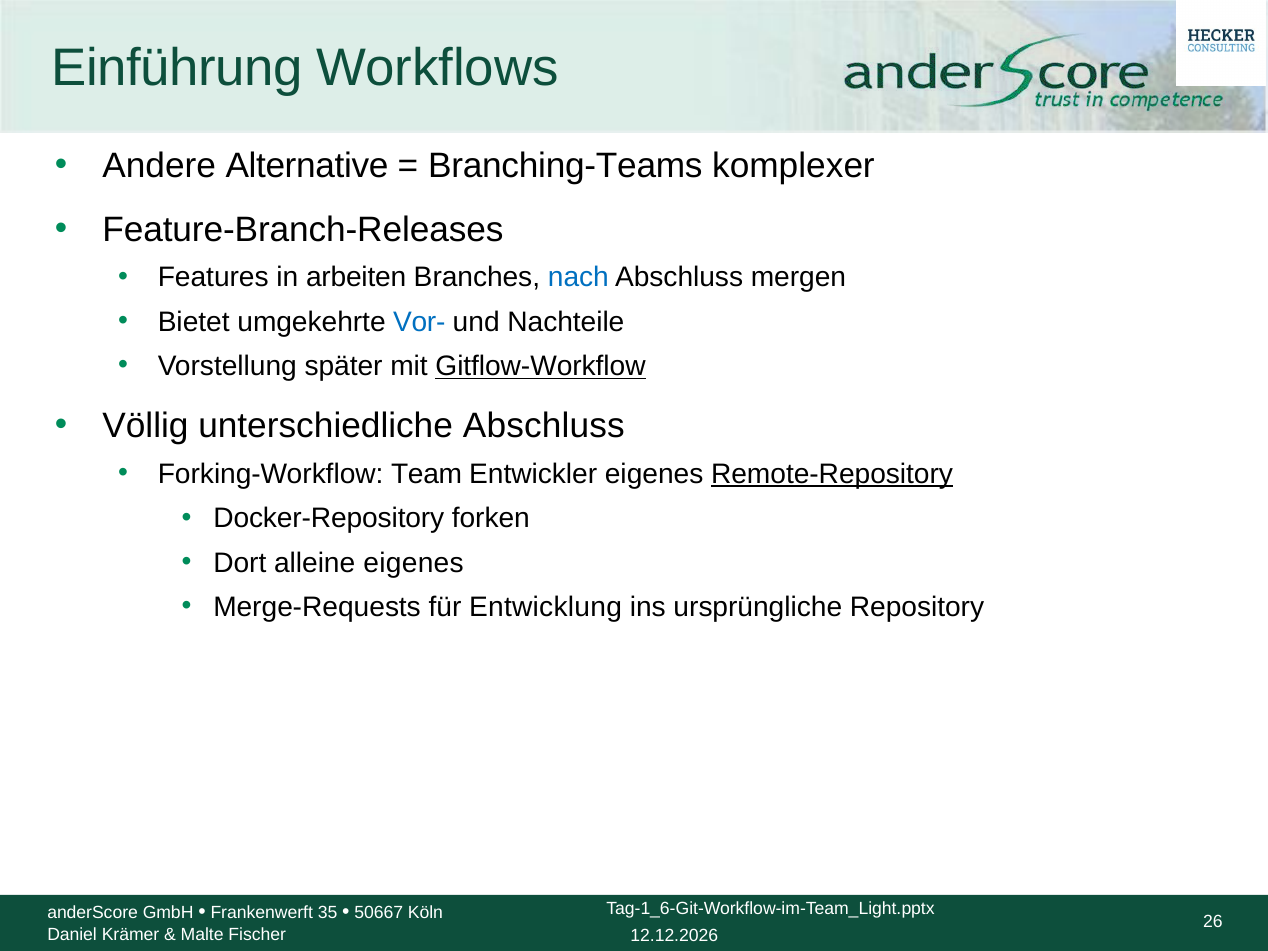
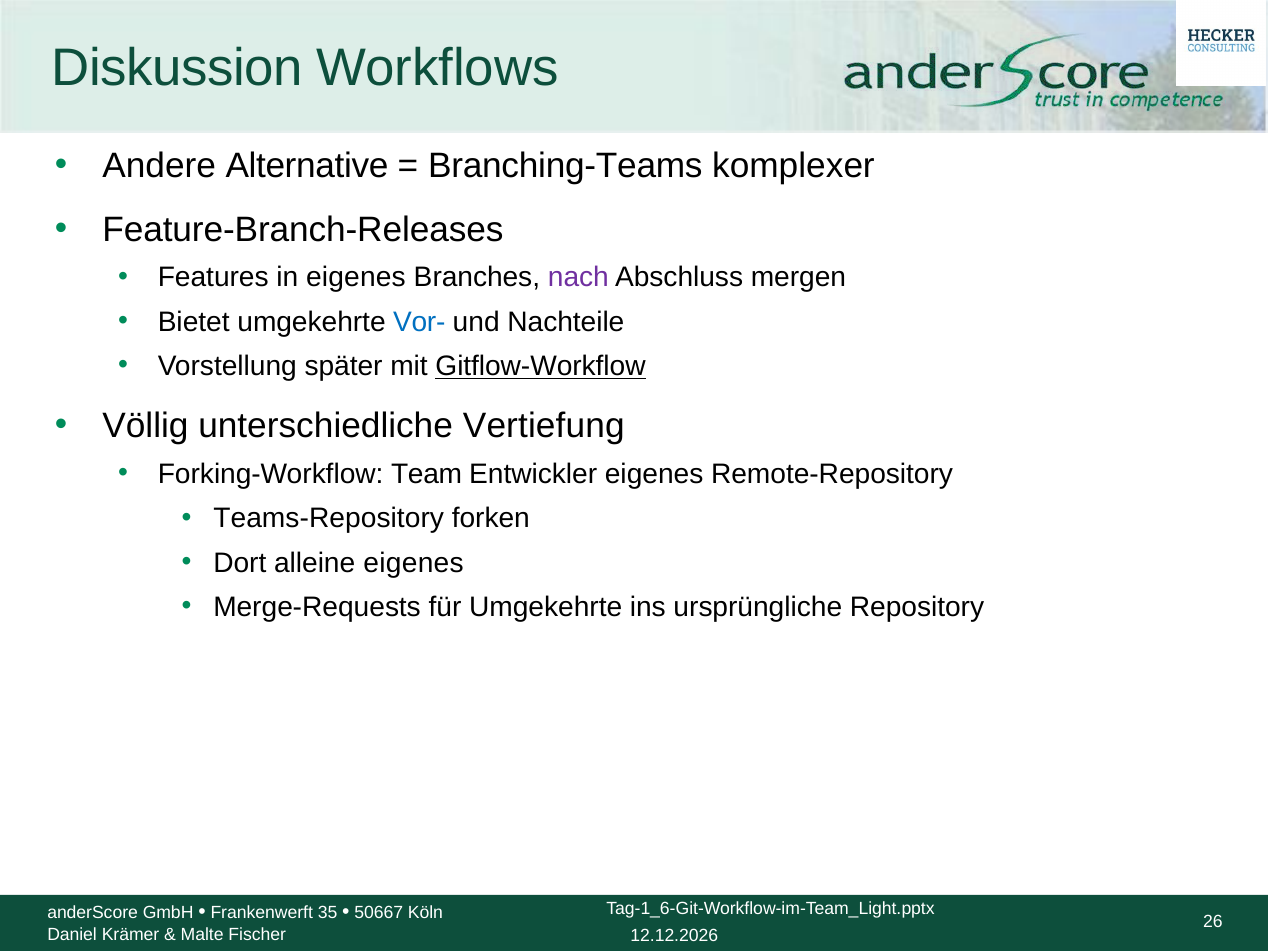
Einführung: Einführung -> Diskussion
in arbeiten: arbeiten -> eigenes
nach colour: blue -> purple
unterschiedliche Abschluss: Abschluss -> Vertiefung
Remote-Repository underline: present -> none
Docker-Repository: Docker-Repository -> Teams-Repository
für Entwicklung: Entwicklung -> Umgekehrte
